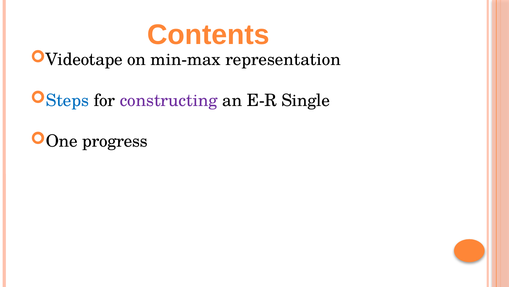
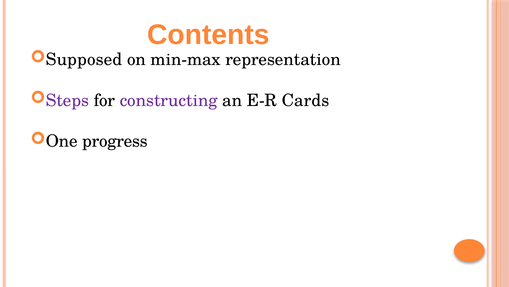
Videotape: Videotape -> Supposed
Steps colour: blue -> purple
Single: Single -> Cards
